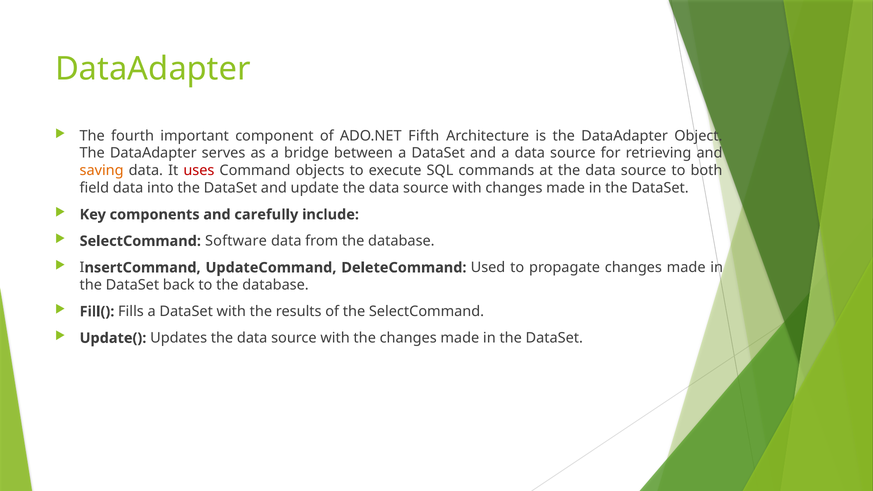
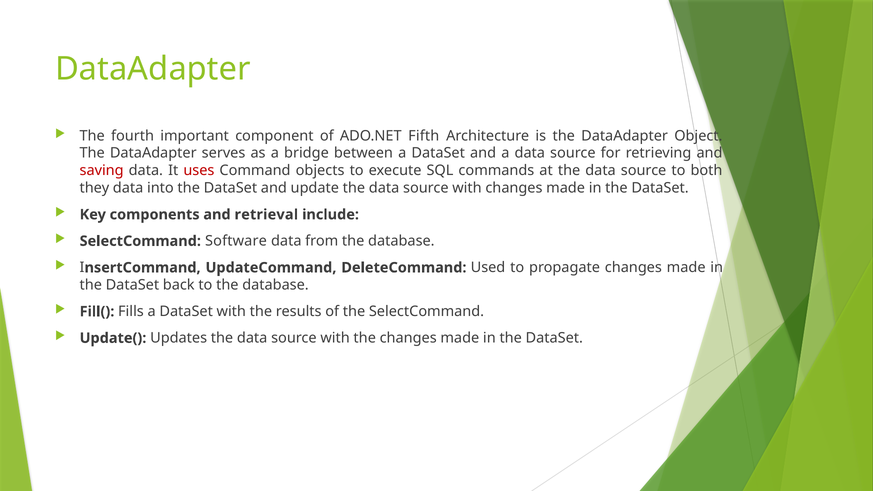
saving colour: orange -> red
field: field -> they
carefully: carefully -> retrieval
